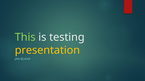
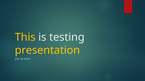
This colour: light green -> yellow
